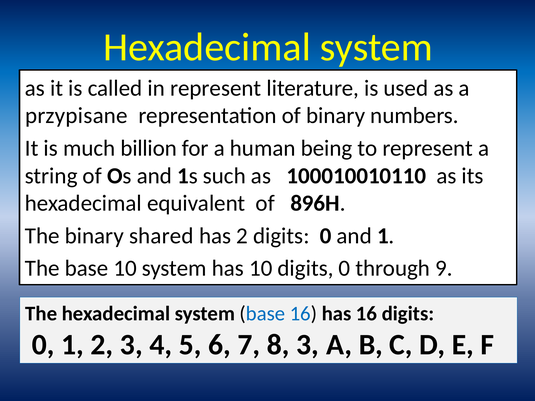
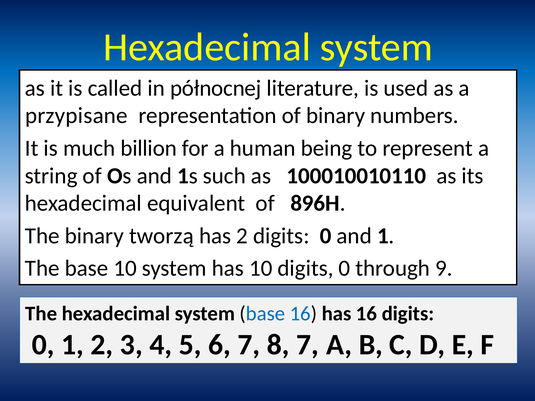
in represent: represent -> północnej
shared: shared -> tworzą
8 3: 3 -> 7
